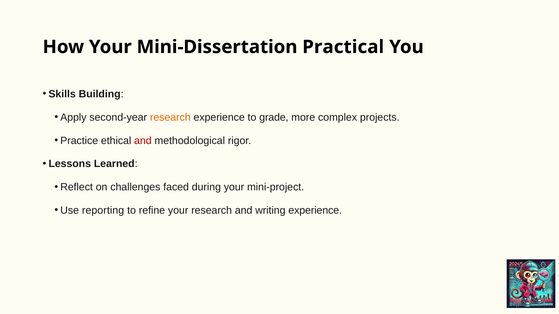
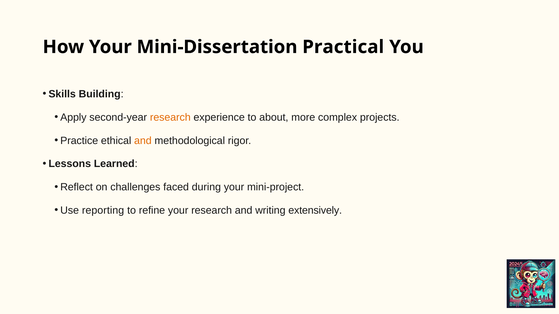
grade: grade -> about
and at (143, 141) colour: red -> orange
writing experience: experience -> extensively
